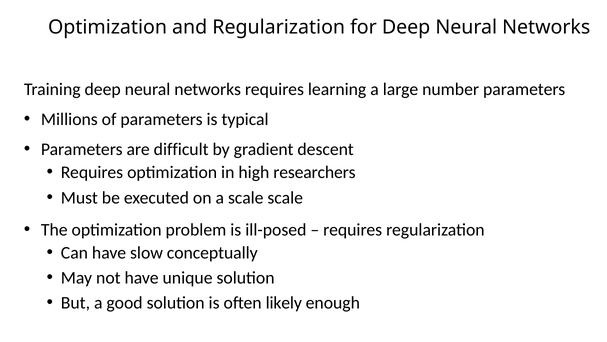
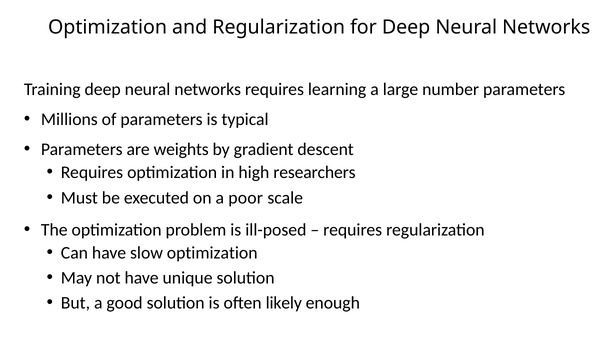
difficult: difficult -> weights
a scale: scale -> poor
slow conceptually: conceptually -> optimization
